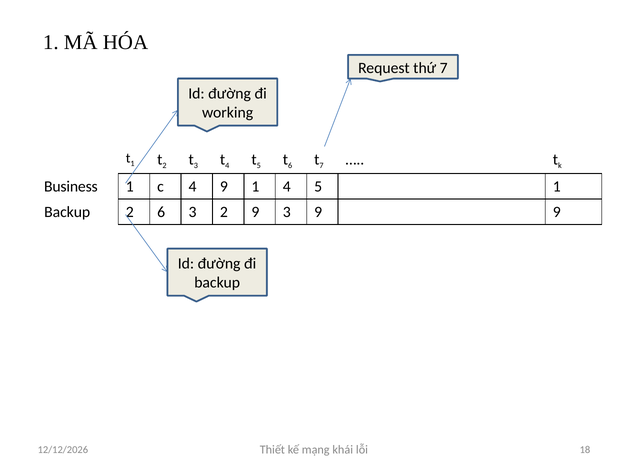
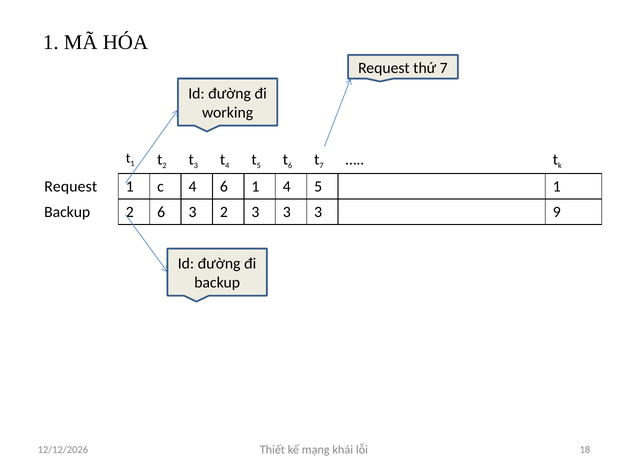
Business at (71, 186): Business -> Request
4 9: 9 -> 6
2 9: 9 -> 3
9 at (318, 212): 9 -> 3
